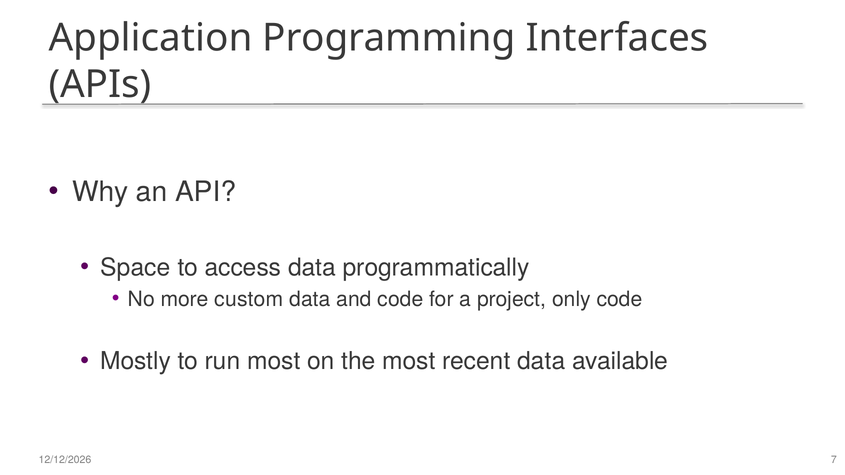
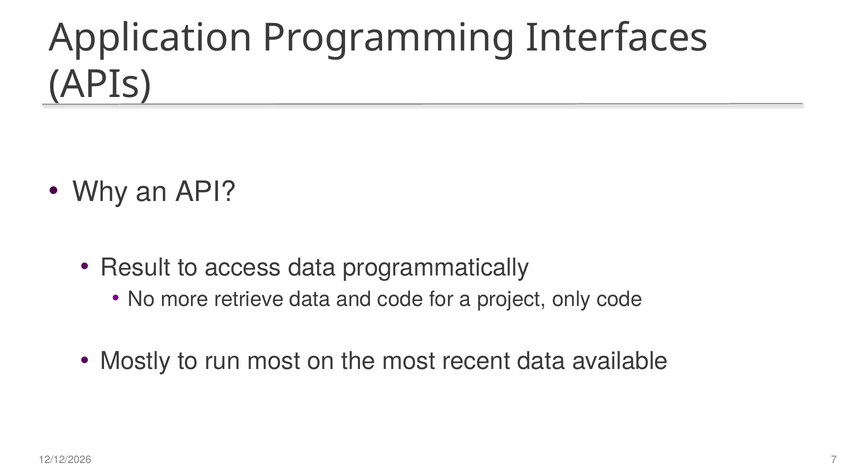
Space: Space -> Result
custom: custom -> retrieve
